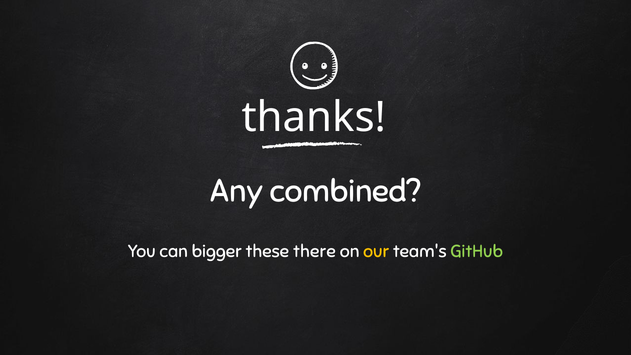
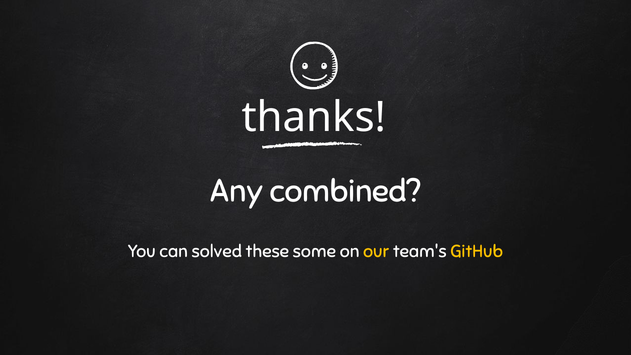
bigger: bigger -> solved
there: there -> some
GitHub colour: light green -> yellow
